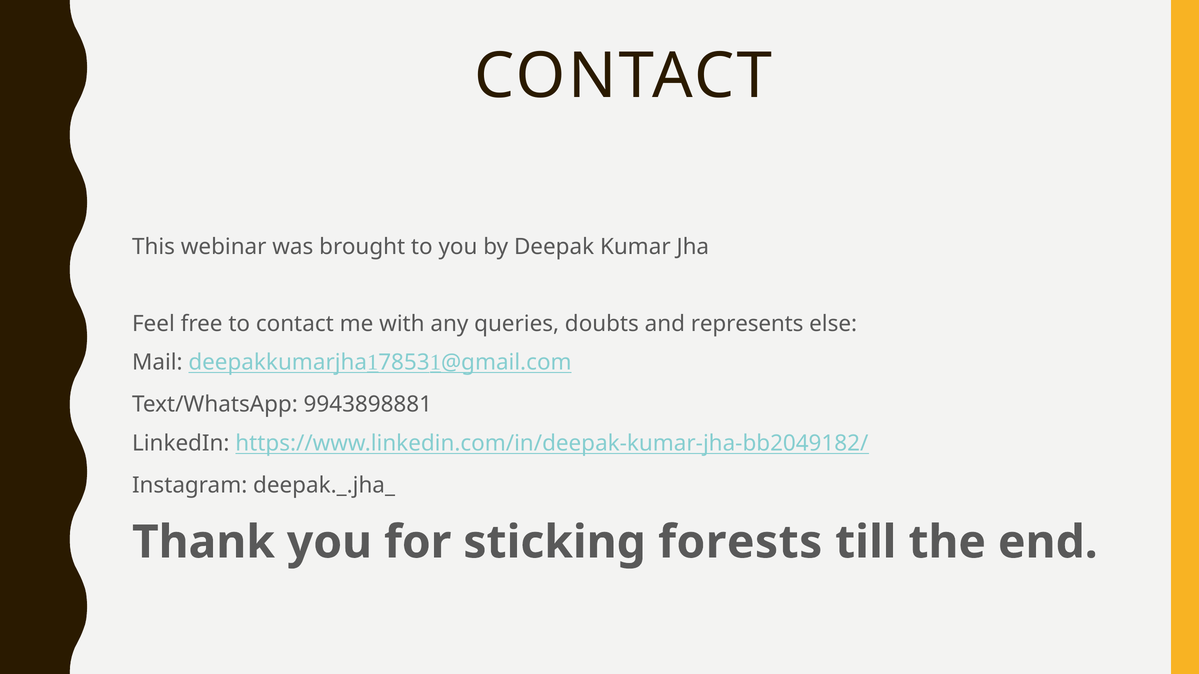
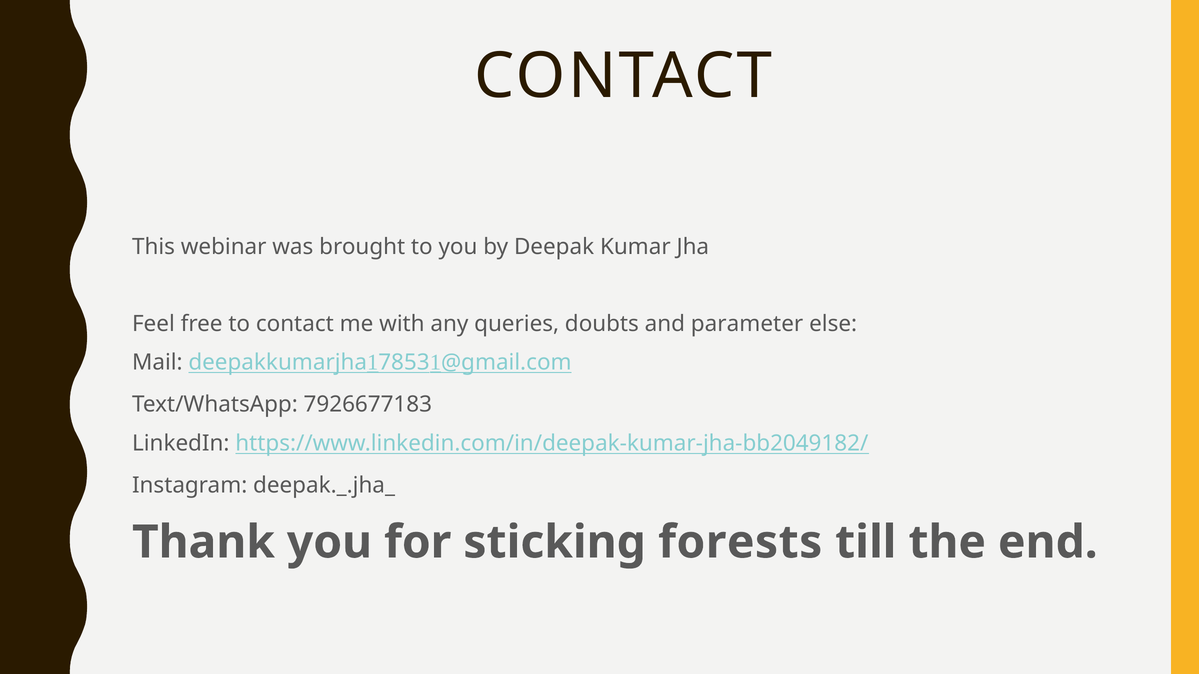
represents: represents -> parameter
9943898881: 9943898881 -> 7926677183
